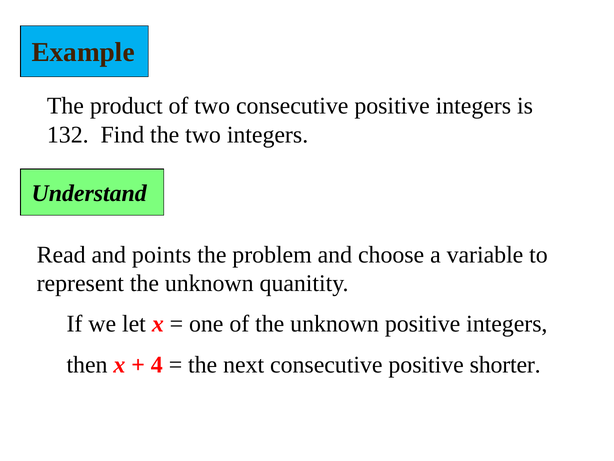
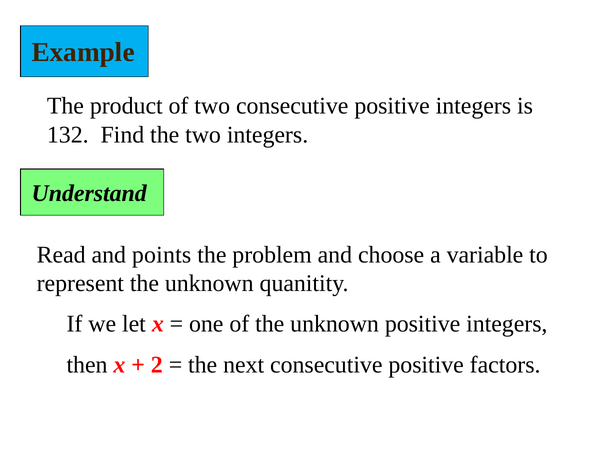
4: 4 -> 2
shorter: shorter -> factors
